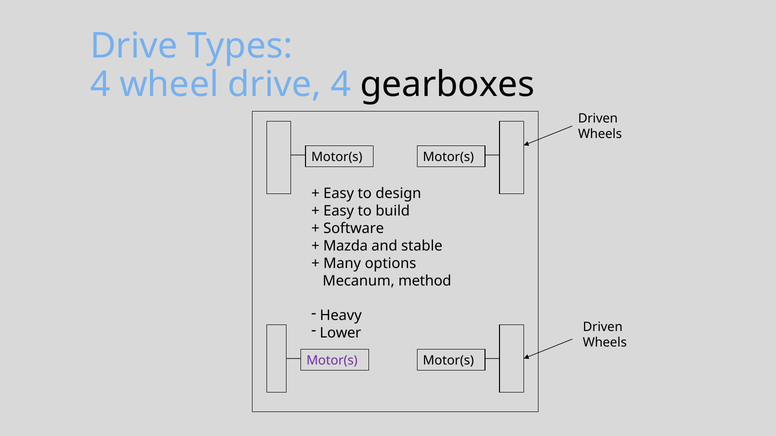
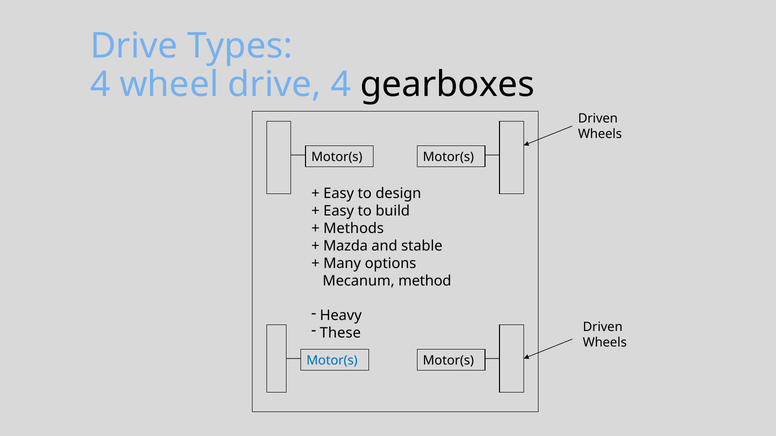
Software: Software -> Methods
Lower: Lower -> These
Motor(s at (332, 361) colour: purple -> blue
